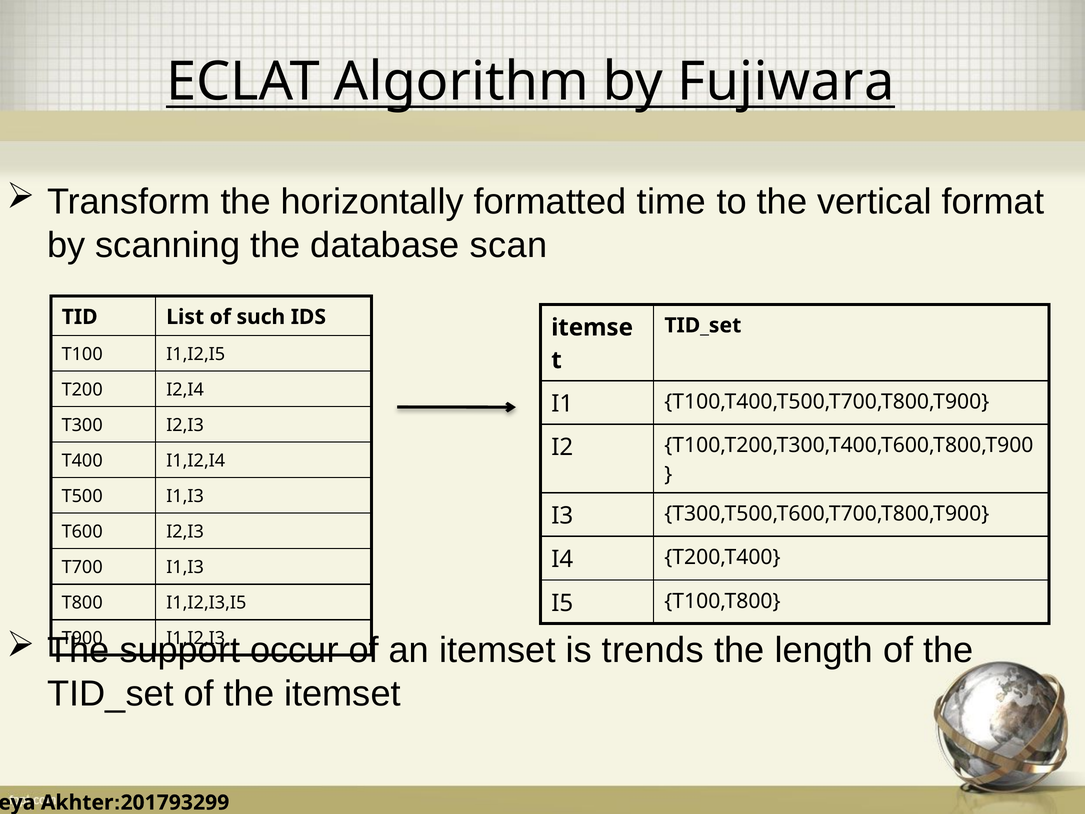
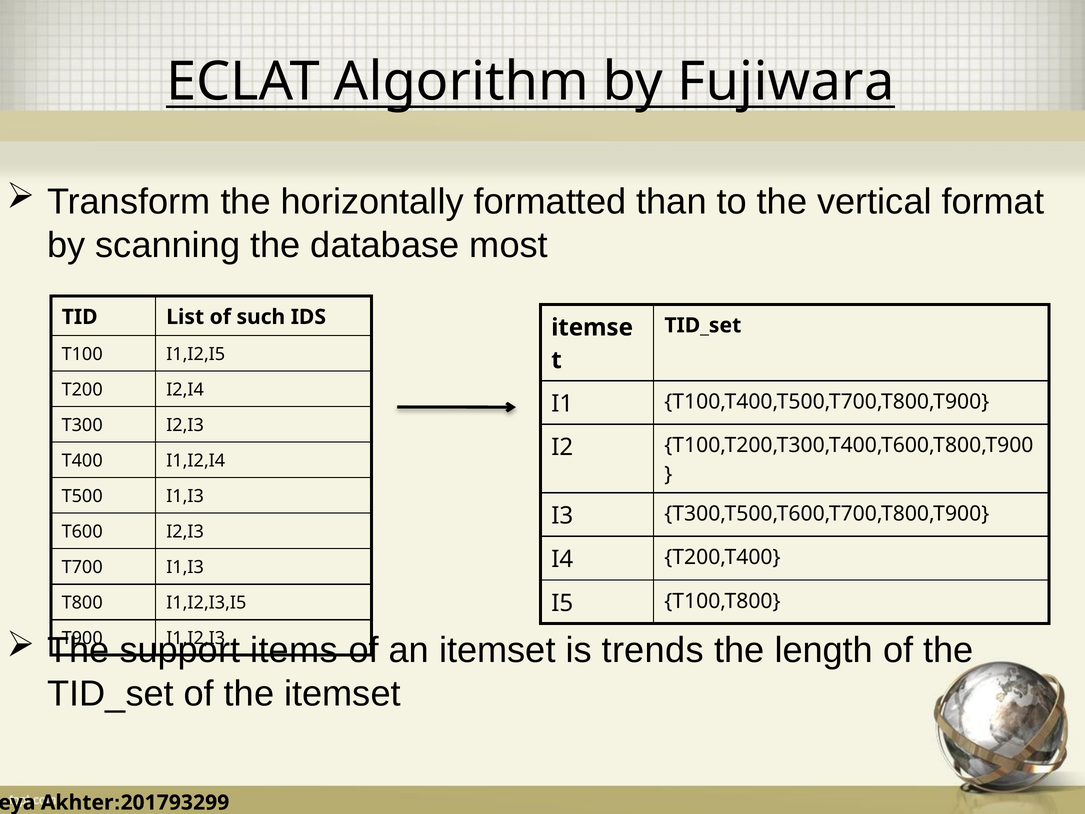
time: time -> than
scan: scan -> most
occur: occur -> items
